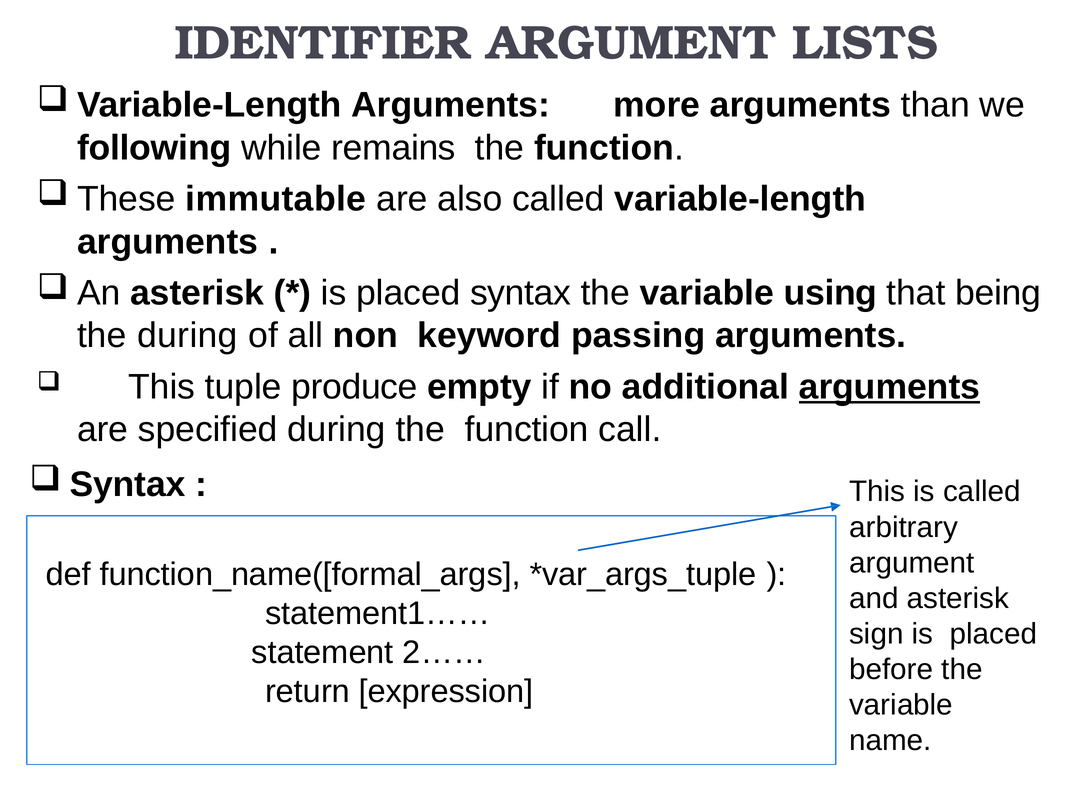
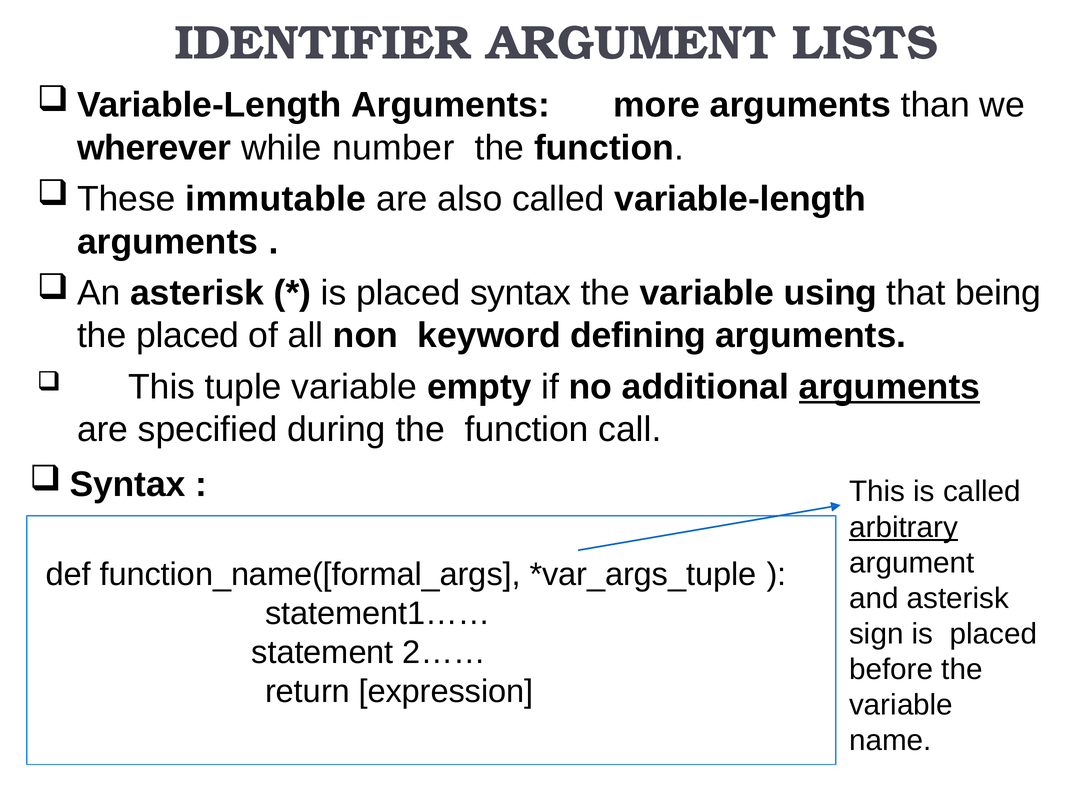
following: following -> wherever
remains: remains -> number
the during: during -> placed
passing: passing -> defining
tuple produce: produce -> variable
arbitrary underline: none -> present
